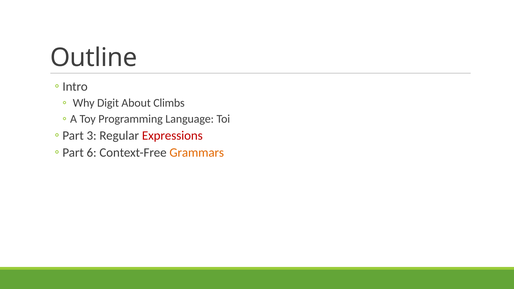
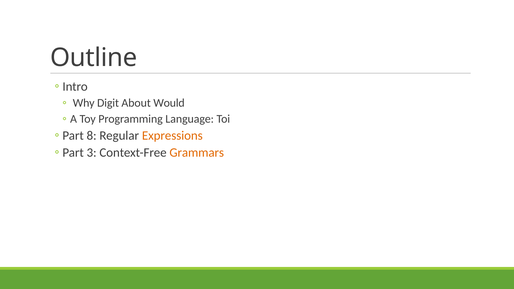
Climbs: Climbs -> Would
3: 3 -> 8
Expressions colour: red -> orange
6: 6 -> 3
